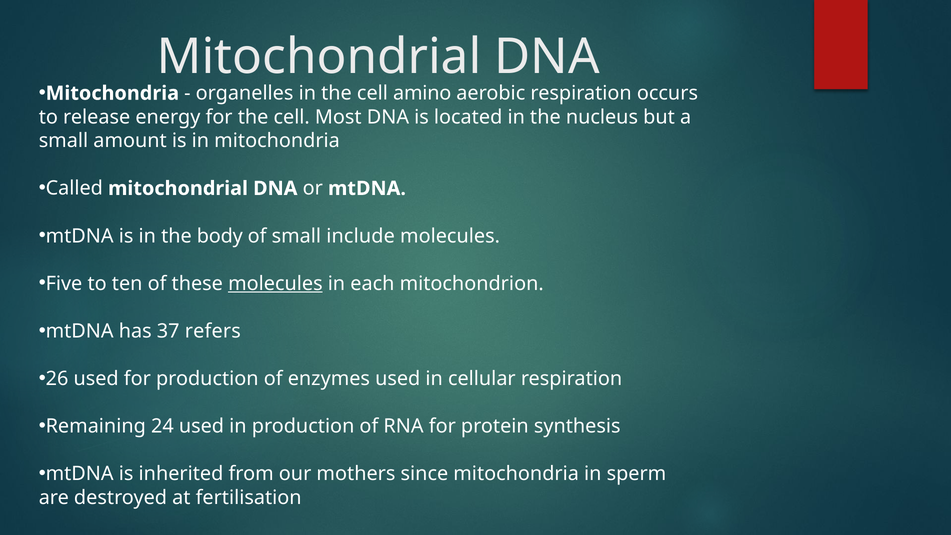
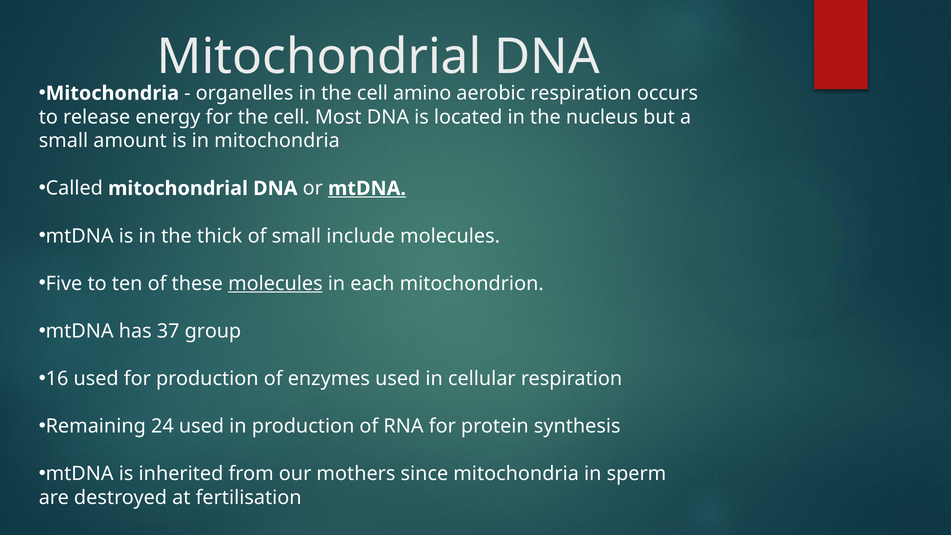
mtDNA at (367, 188) underline: none -> present
body: body -> thick
refers: refers -> group
26: 26 -> 16
